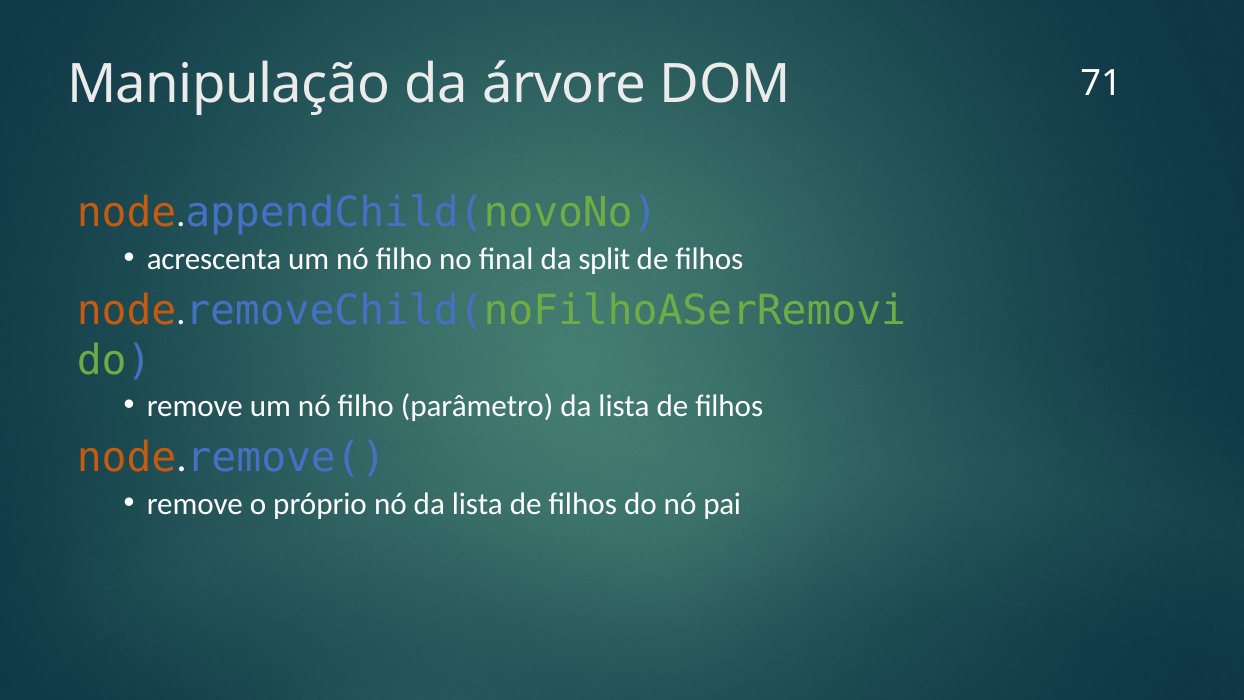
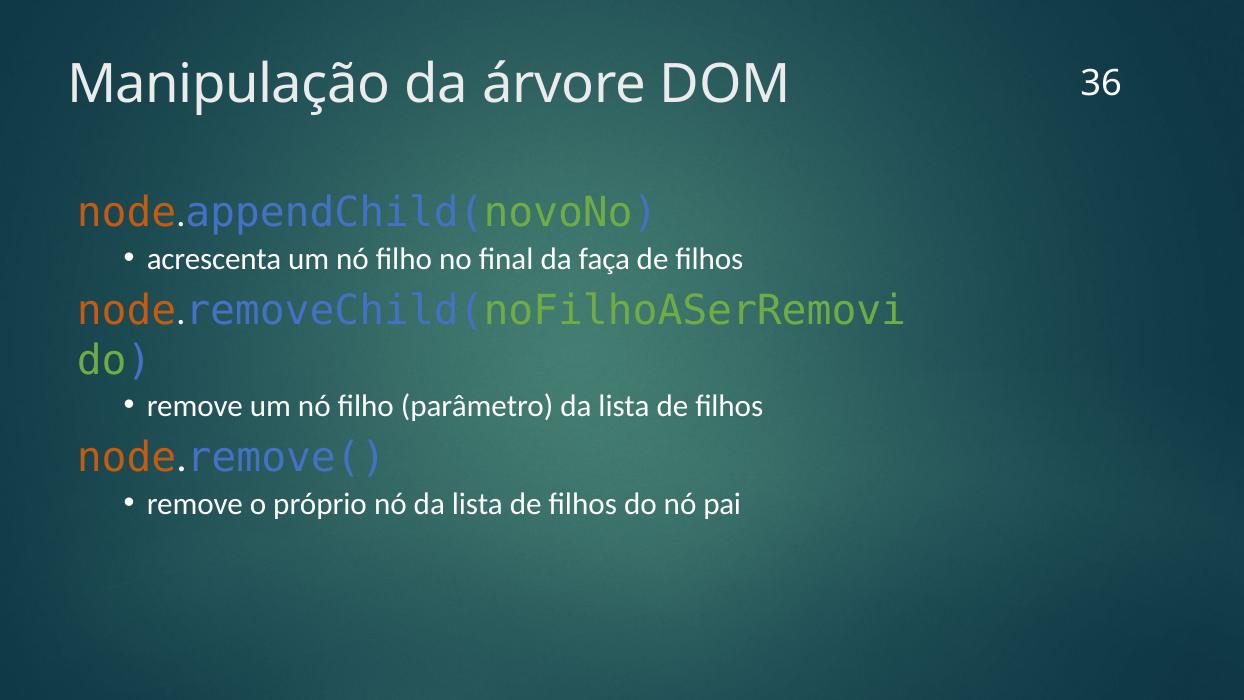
71: 71 -> 36
split: split -> faça
